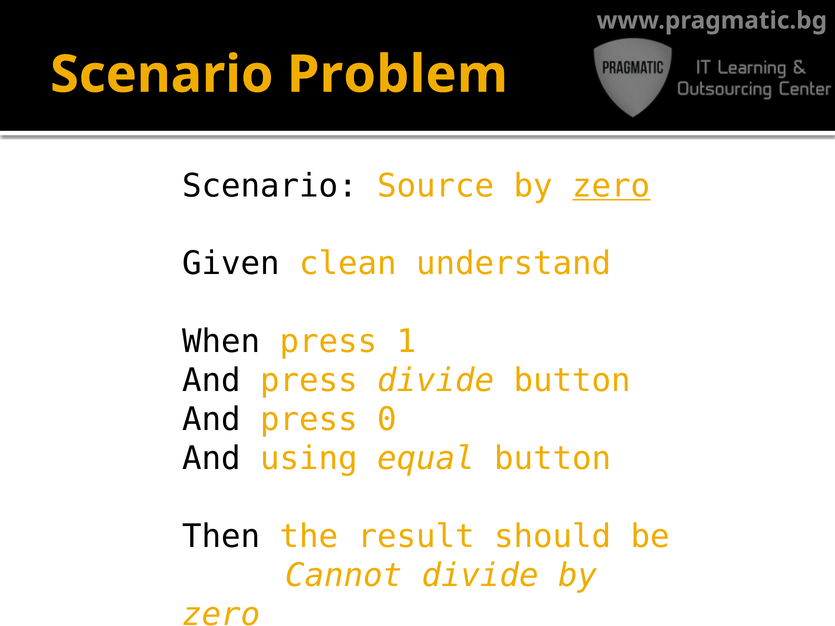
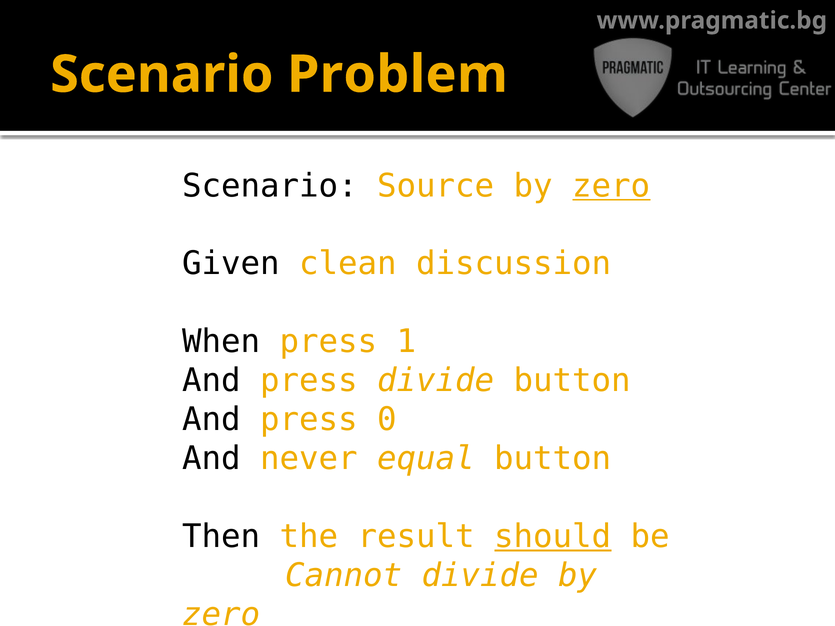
understand: understand -> discussion
using: using -> never
should underline: none -> present
